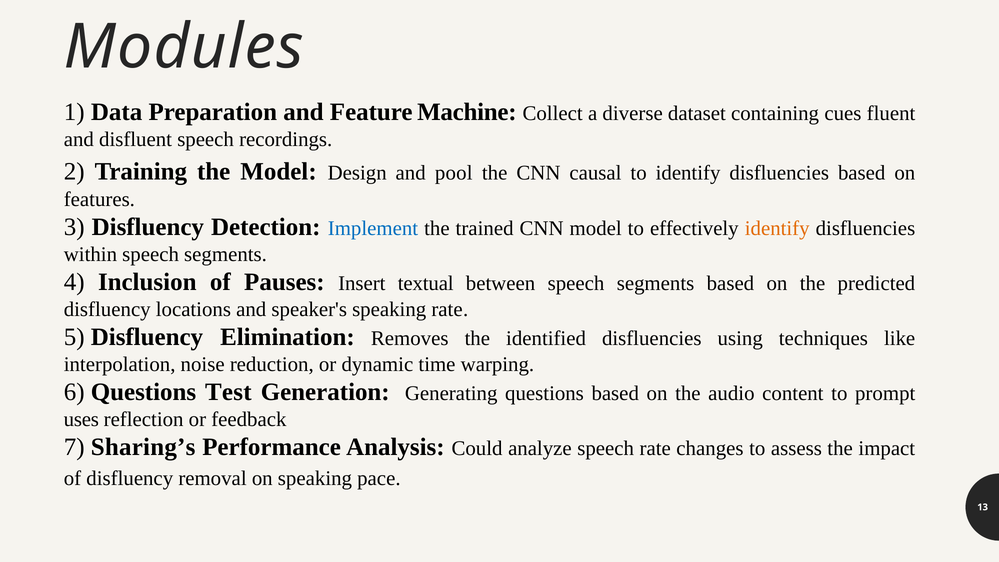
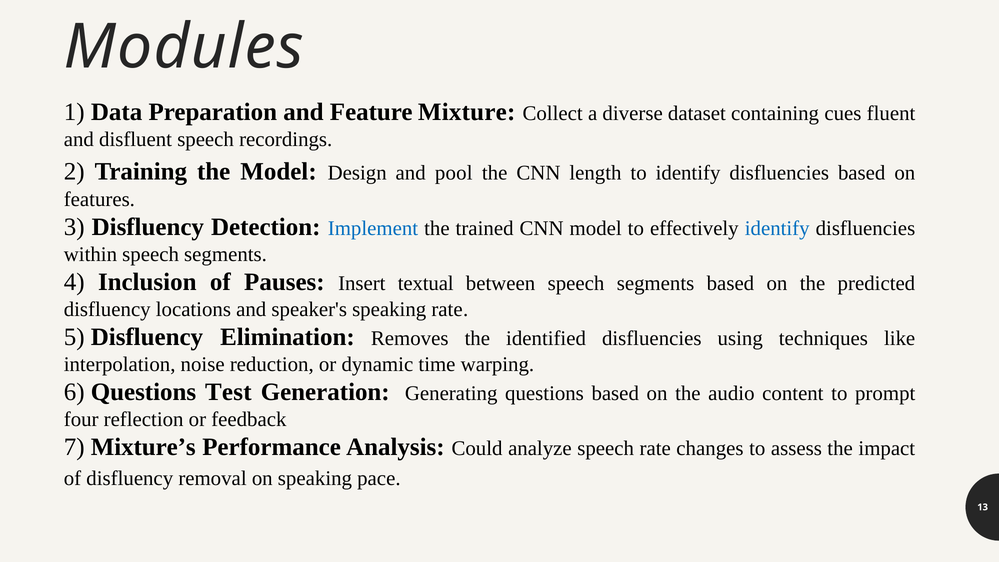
Machine: Machine -> Mixture
causal: causal -> length
identify at (777, 228) colour: orange -> blue
uses: uses -> four
Sharing’s: Sharing’s -> Mixture’s
